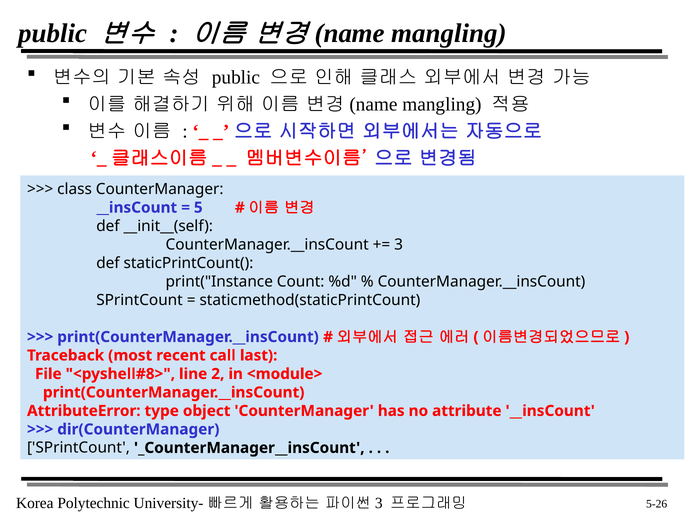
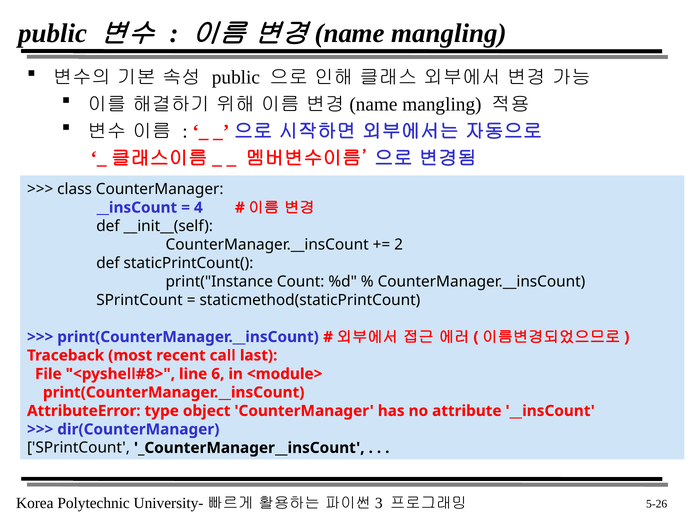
5: 5 -> 4
3: 3 -> 2
2: 2 -> 6
